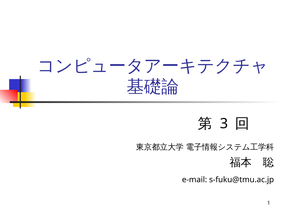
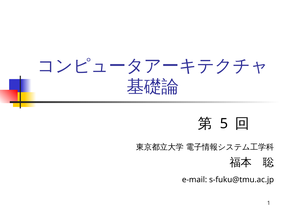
3: 3 -> 5
